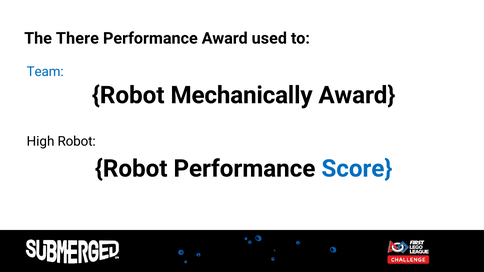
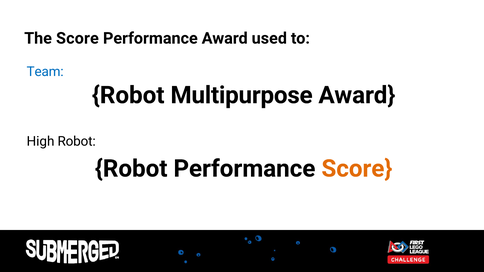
The There: There -> Score
Mechanically: Mechanically -> Multipurpose
Score at (357, 169) colour: blue -> orange
